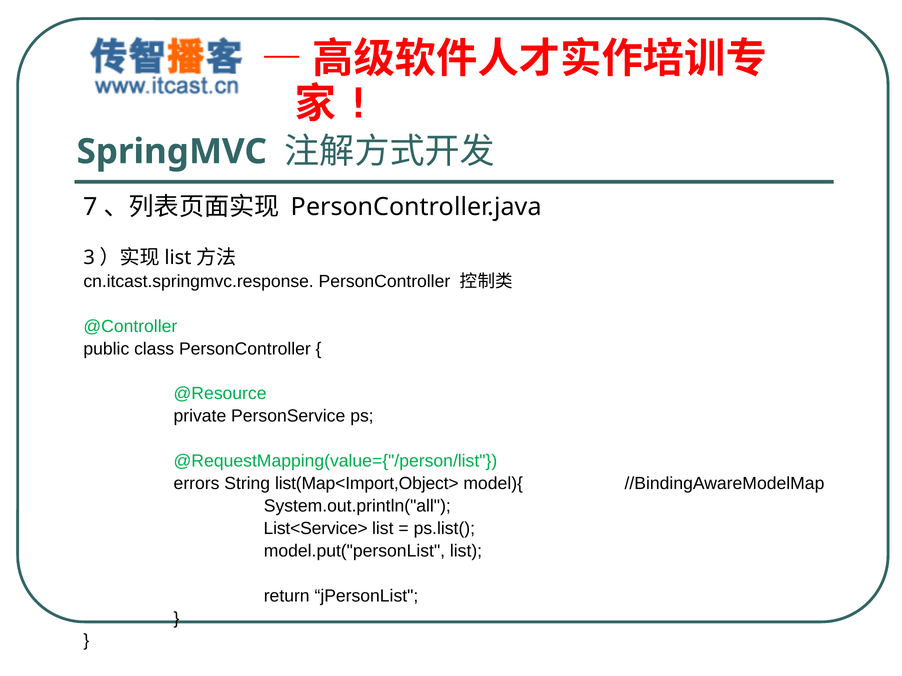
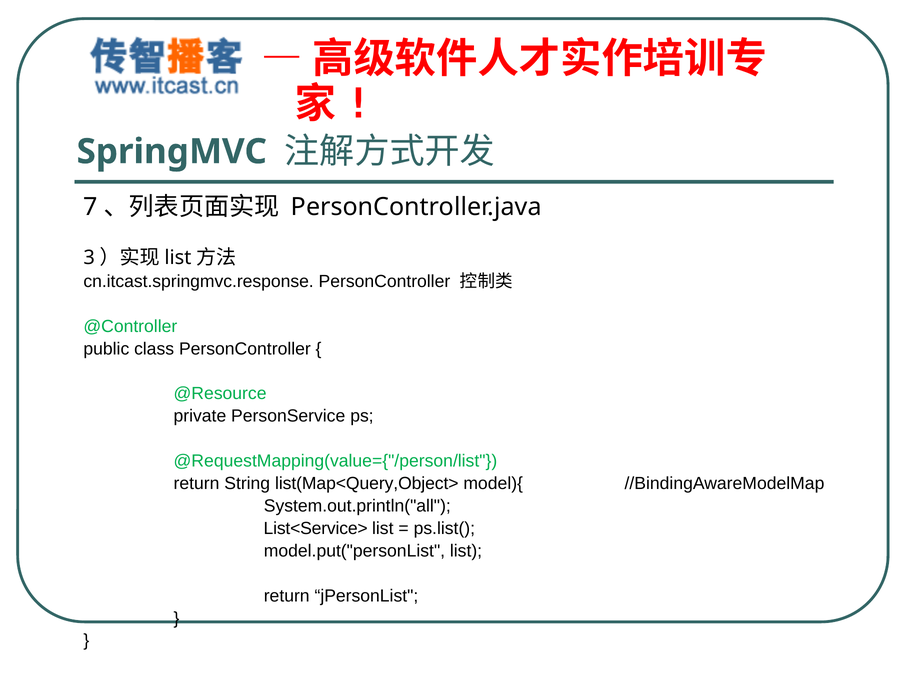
errors at (197, 484): errors -> return
list(Map<Import,Object>: list(Map<Import,Object> -> list(Map<Query,Object>
